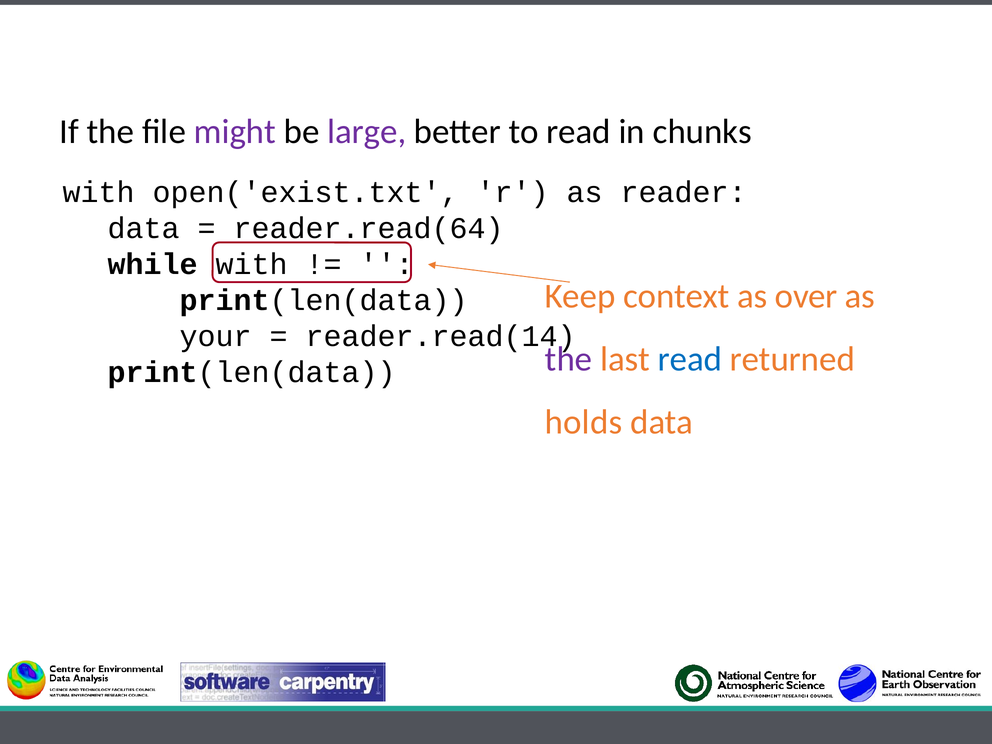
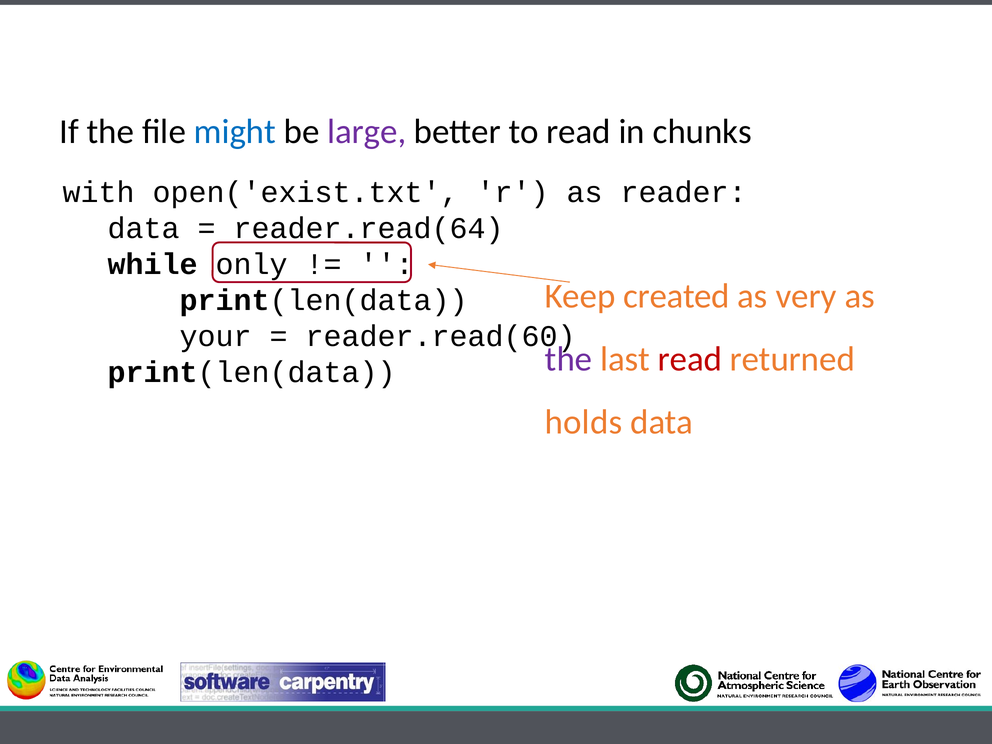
might colour: purple -> blue
while with: with -> only
context: context -> created
over: over -> very
reader.read(14: reader.read(14 -> reader.read(60
read at (690, 359) colour: blue -> red
